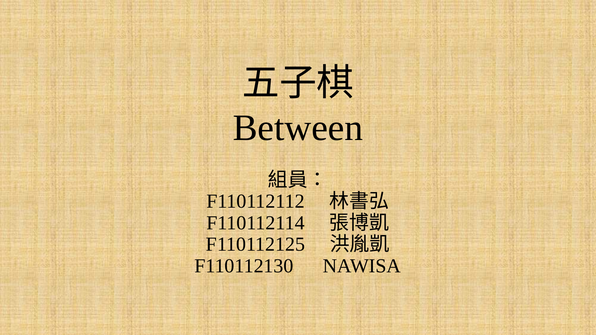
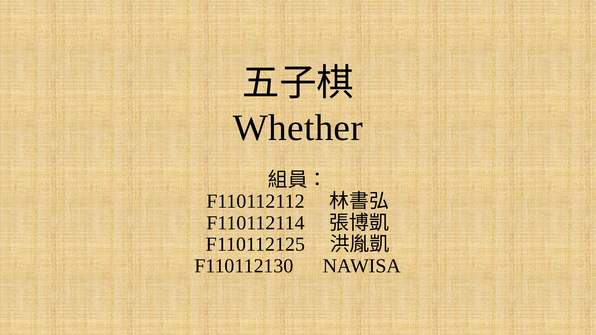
Between: Between -> Whether
